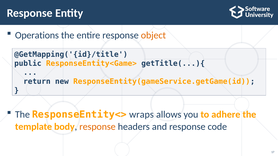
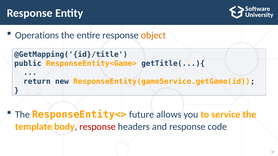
wraps: wraps -> future
adhere: adhere -> service
response at (97, 127) colour: orange -> red
